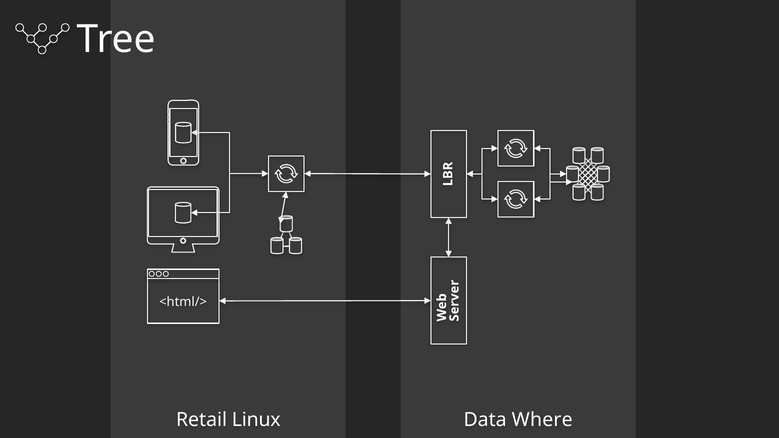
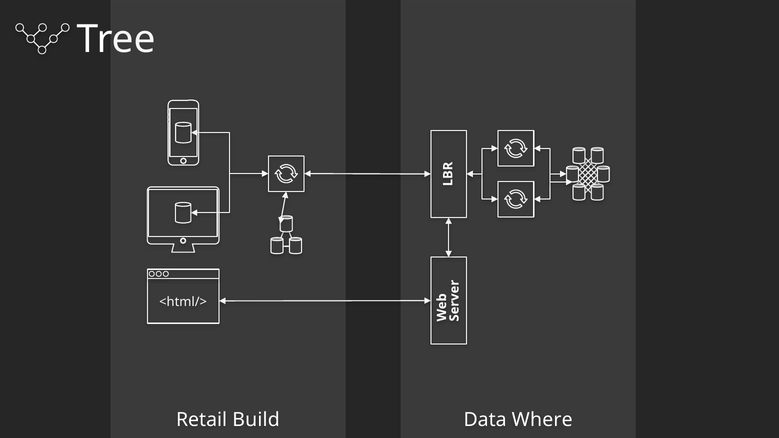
Linux: Linux -> Build
